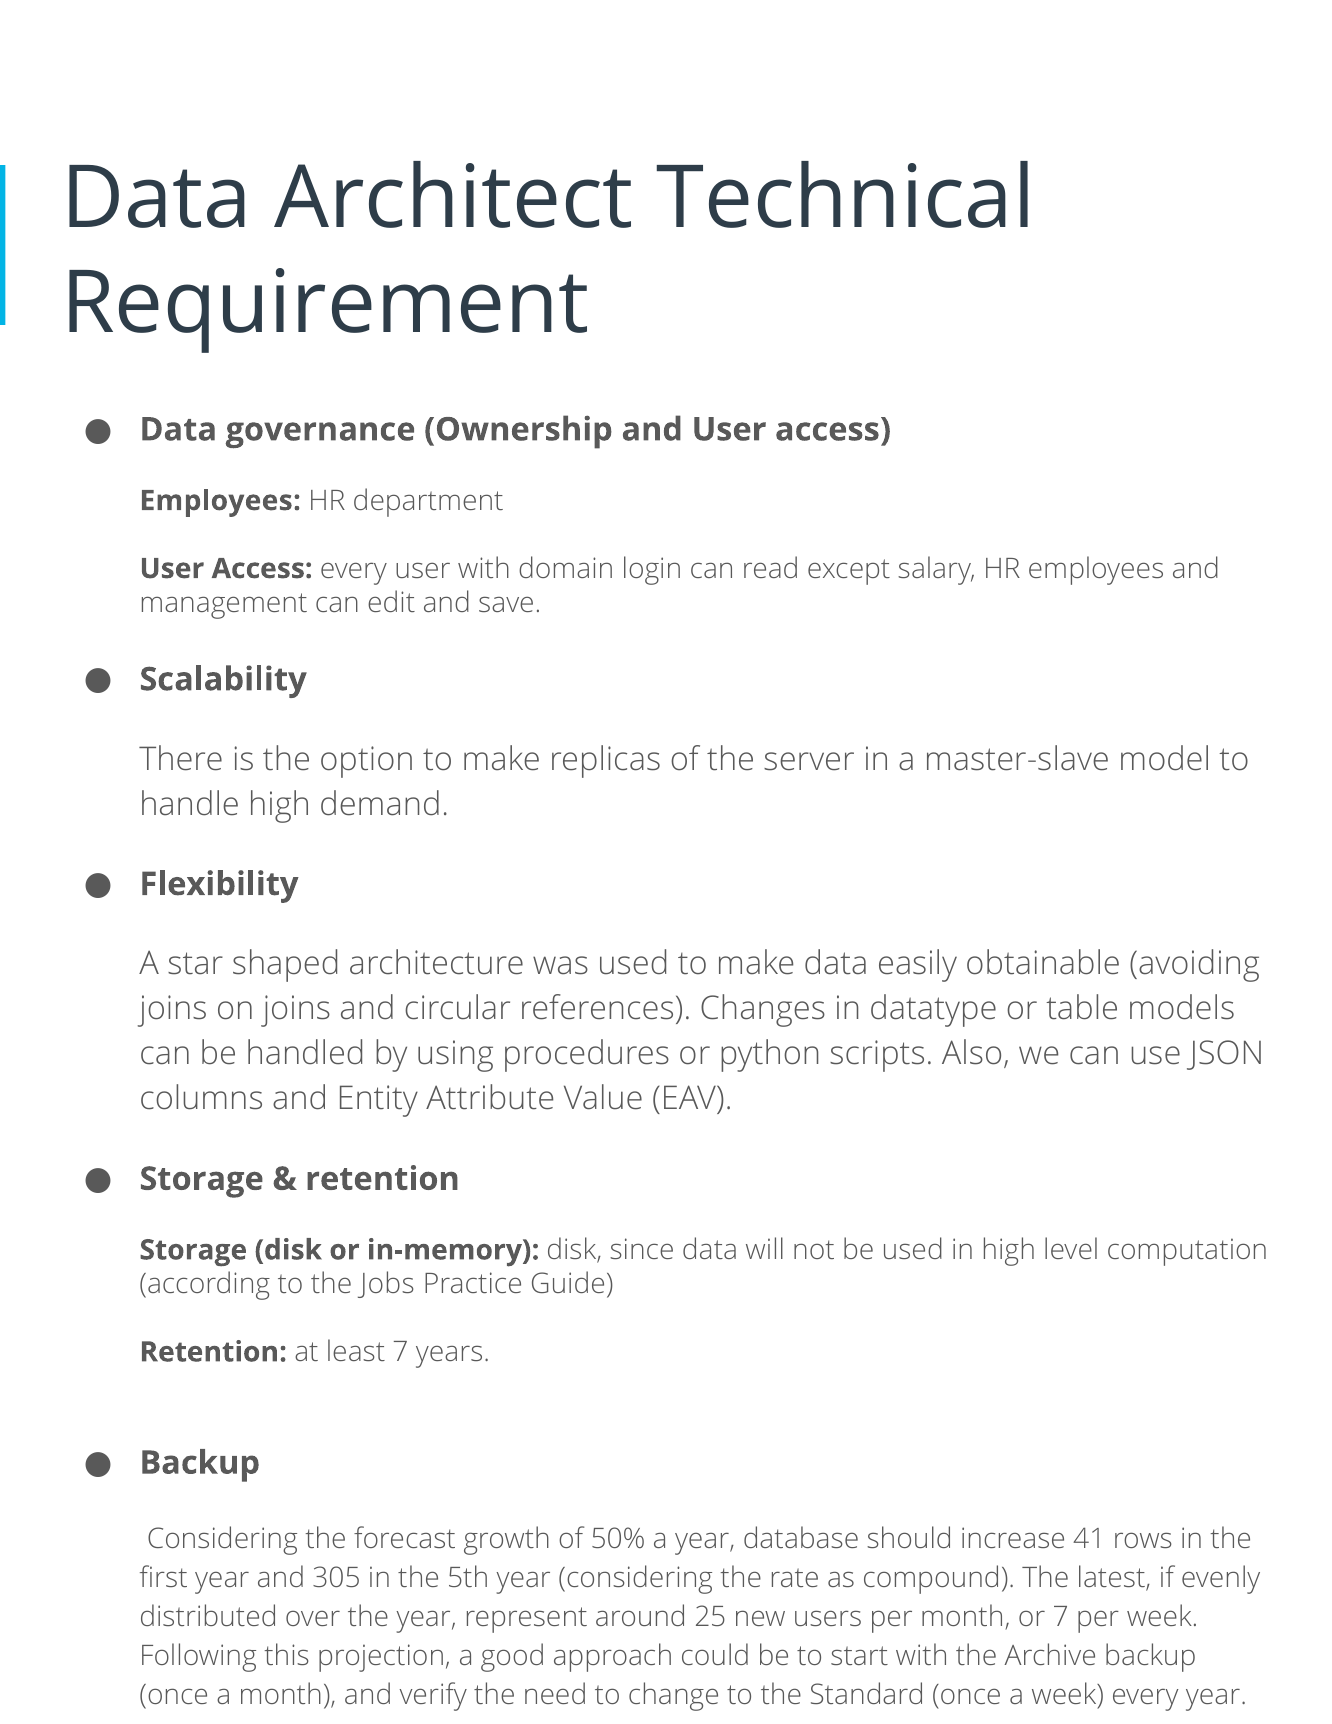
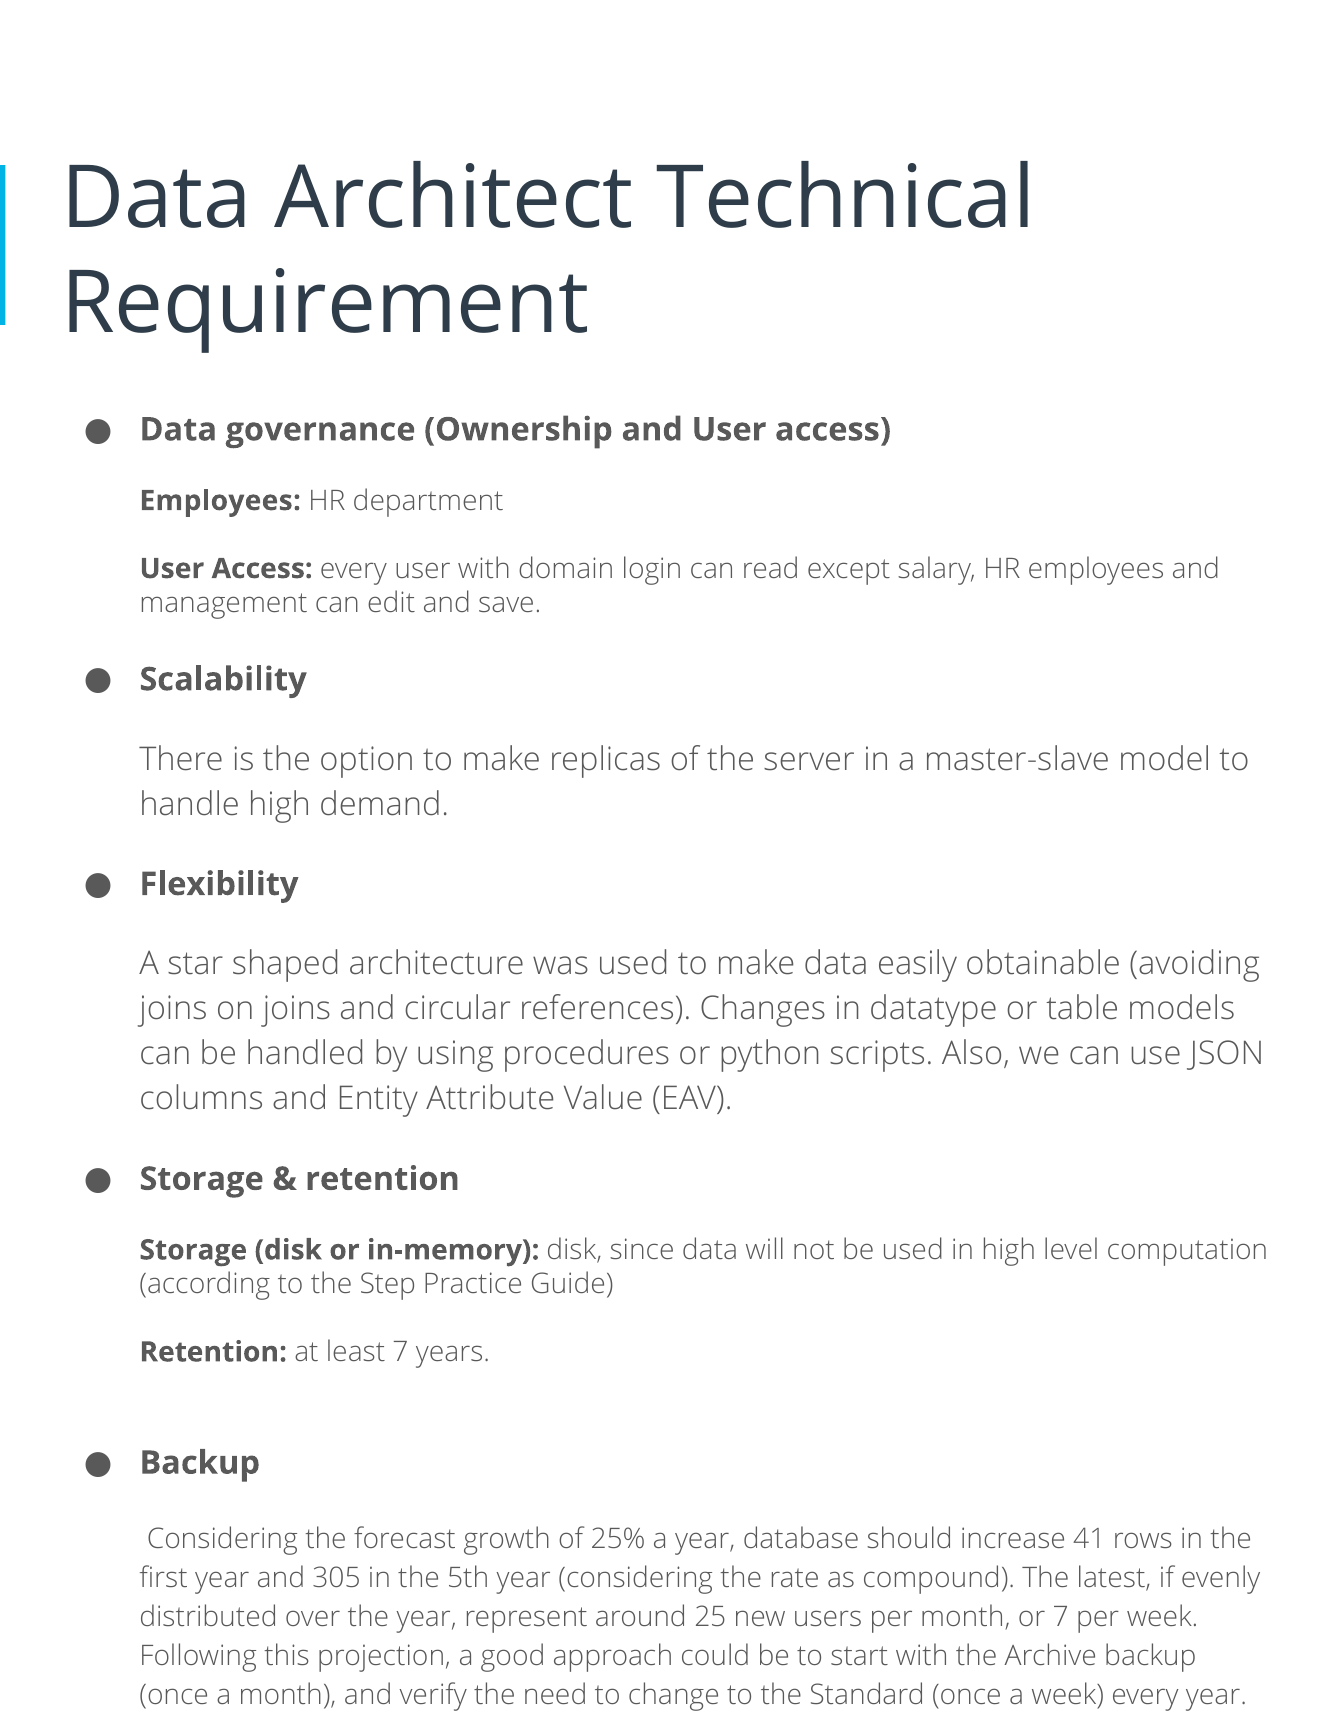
Jobs: Jobs -> Step
50%: 50% -> 25%
